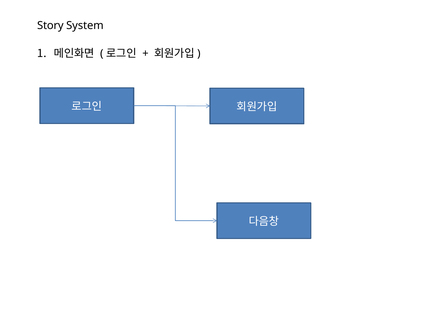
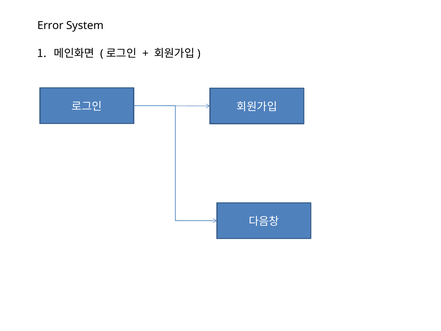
Story: Story -> Error
